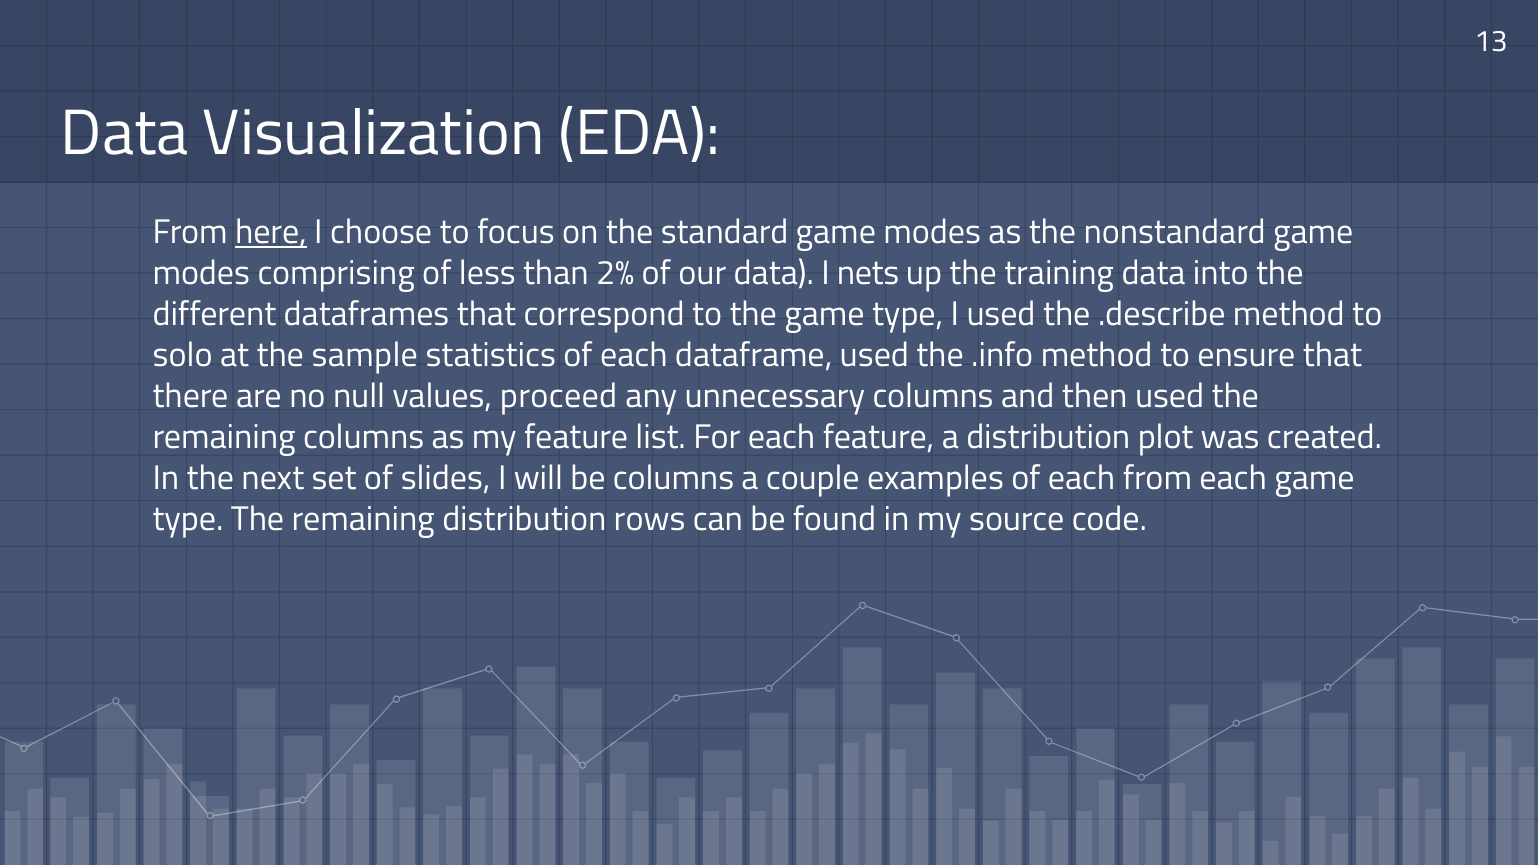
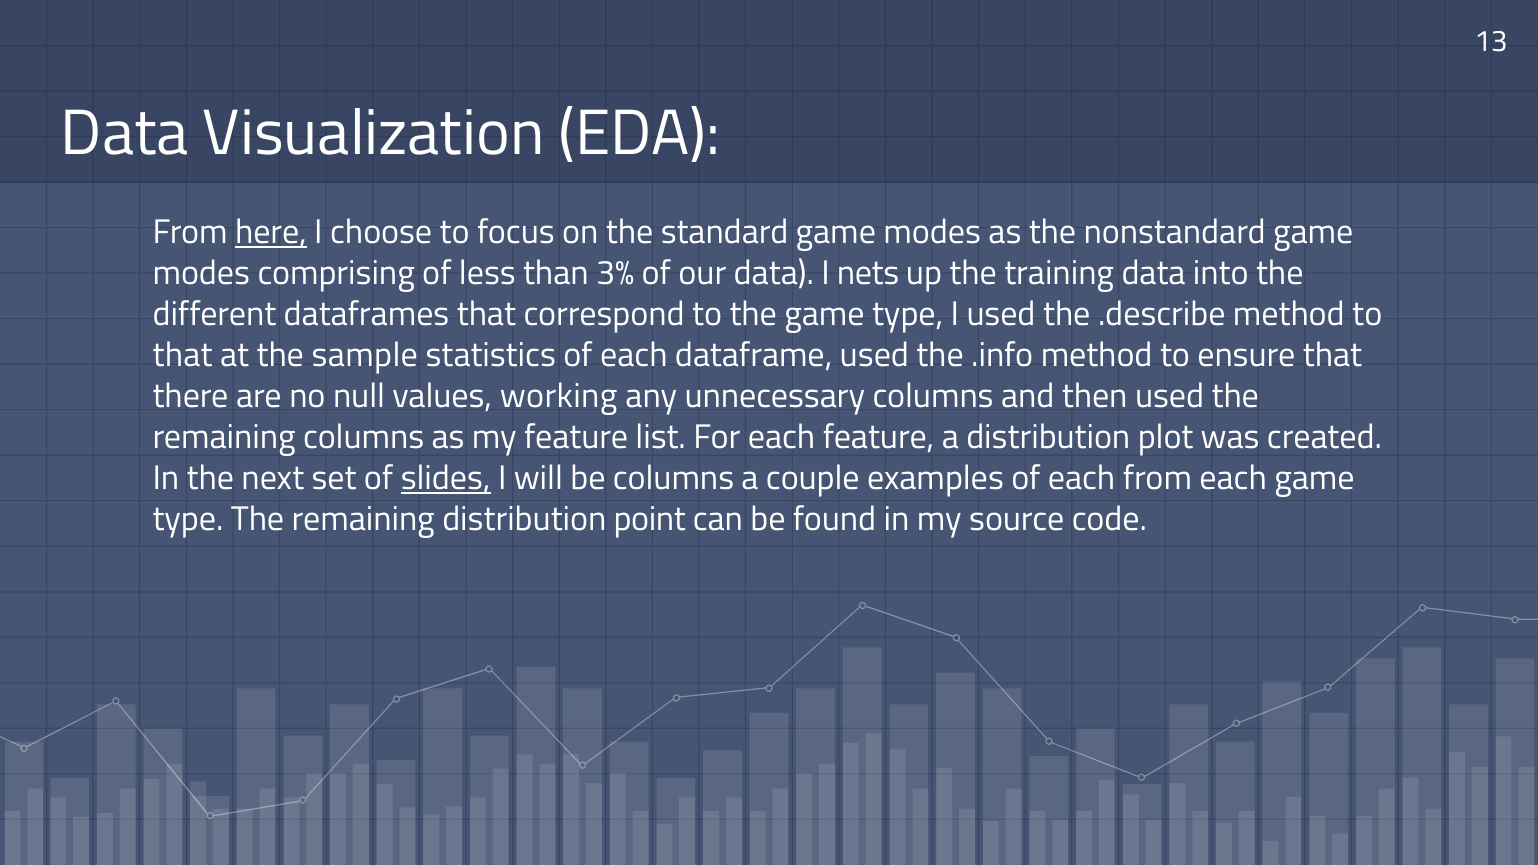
2%: 2% -> 3%
solo at (183, 355): solo -> that
proceed: proceed -> working
slides underline: none -> present
rows: rows -> point
